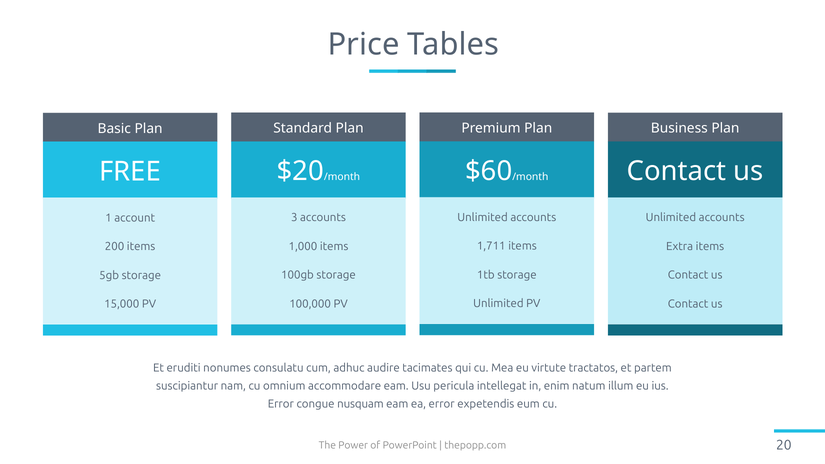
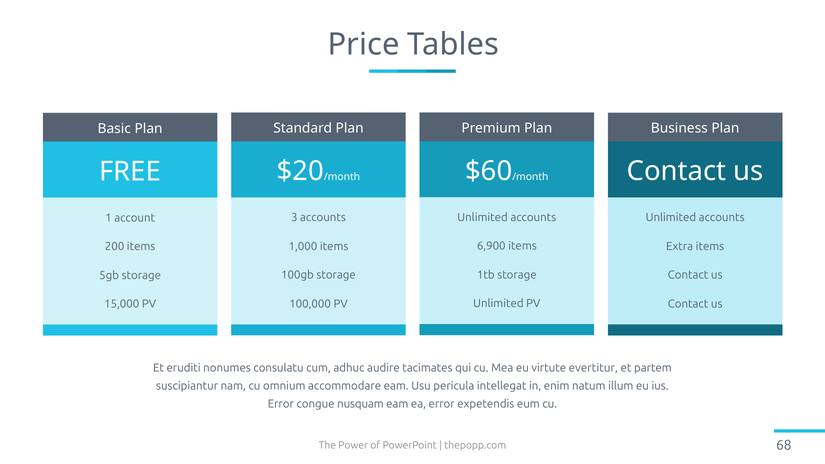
1,711: 1,711 -> 6,900
tractatos: tractatos -> evertitur
20: 20 -> 68
